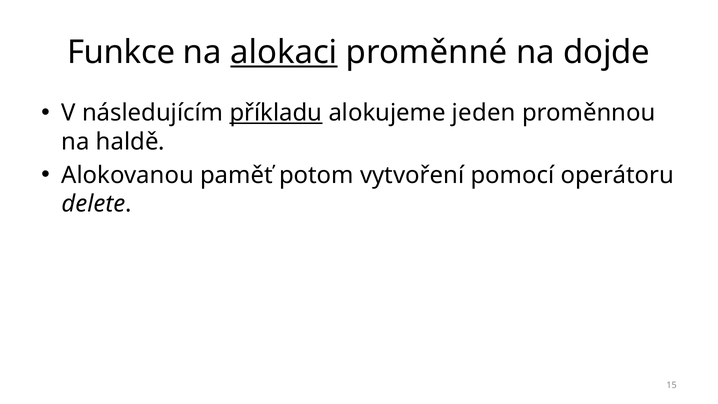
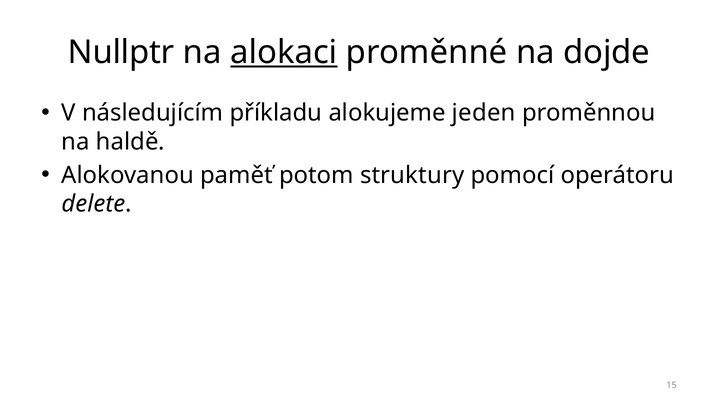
Funkce: Funkce -> Nullptr
příkladu underline: present -> none
vytvoření: vytvoření -> struktury
